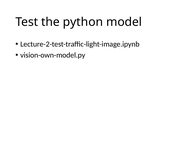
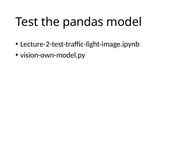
python: python -> pandas
